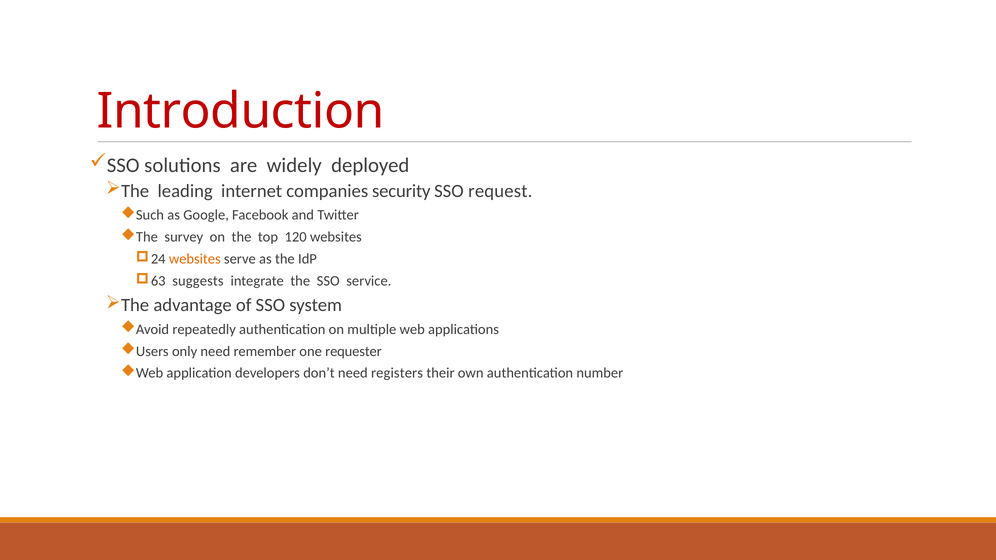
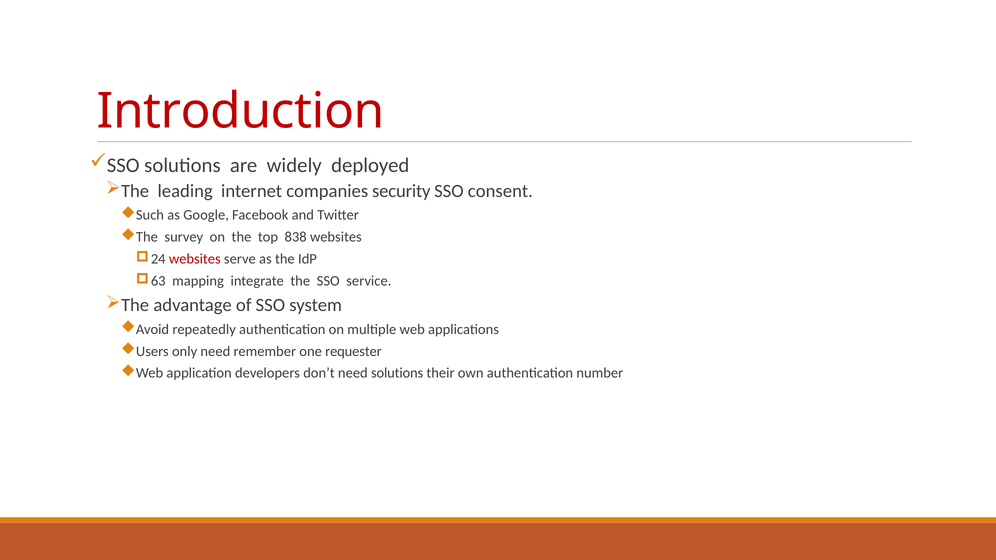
request: request -> consent
120: 120 -> 838
websites at (195, 259) colour: orange -> red
suggests: suggests -> mapping
need registers: registers -> solutions
